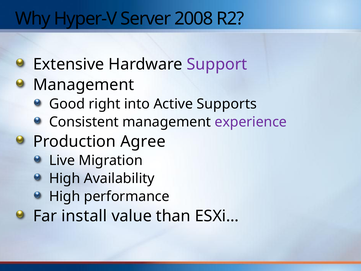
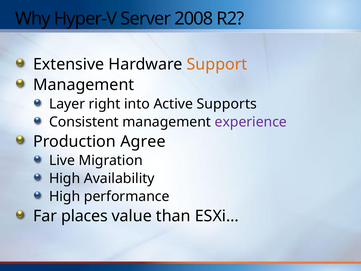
Support colour: purple -> orange
Good: Good -> Layer
install: install -> places
